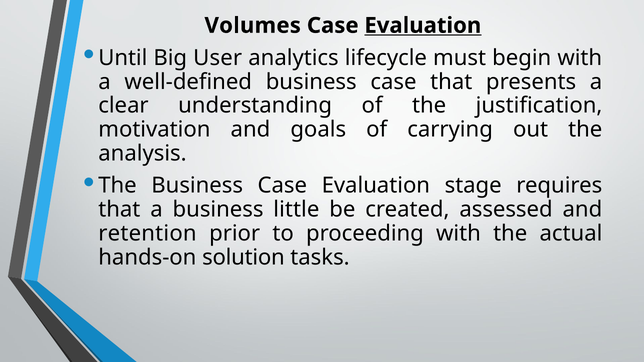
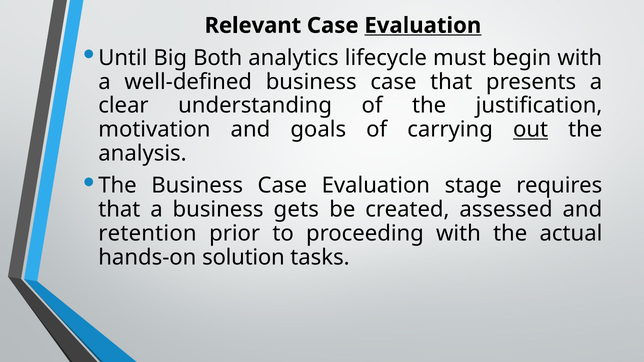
Volumes: Volumes -> Relevant
User: User -> Both
out underline: none -> present
little: little -> gets
